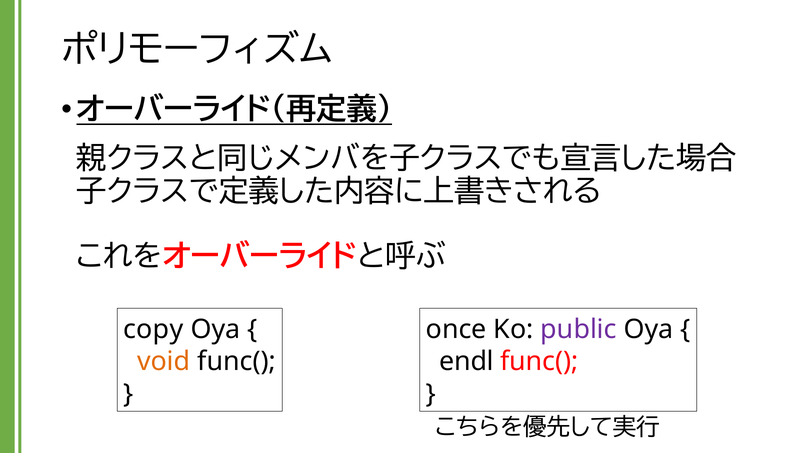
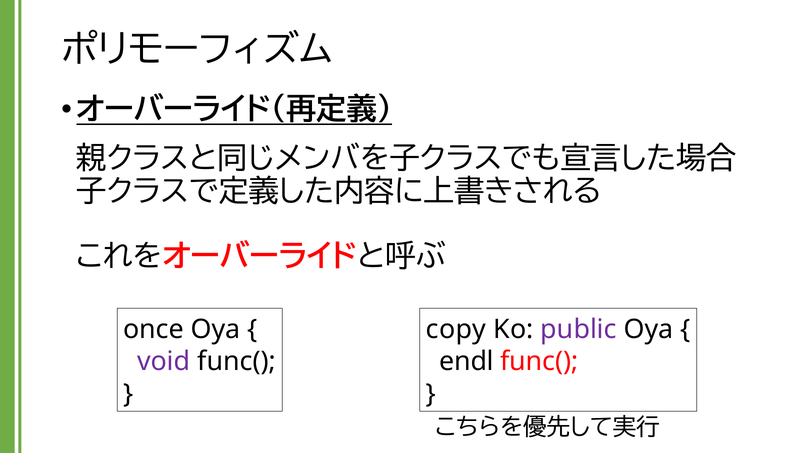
copy: copy -> once
once: once -> copy
void colour: orange -> purple
